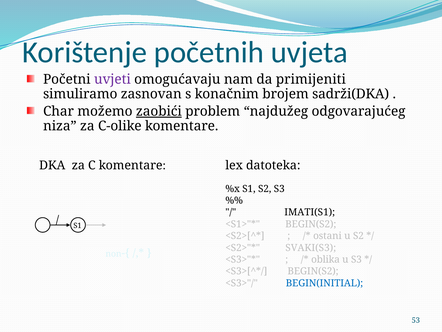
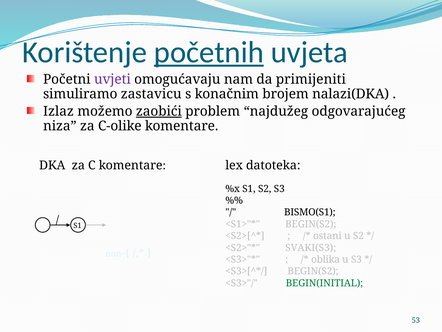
početnih underline: none -> present
zasnovan: zasnovan -> zastavicu
sadrži(DKA: sadrži(DKA -> nalazi(DKA
Char: Char -> Izlaz
IMATI(S1: IMATI(S1 -> BISMO(S1
BEGIN(INITIAL colour: blue -> green
